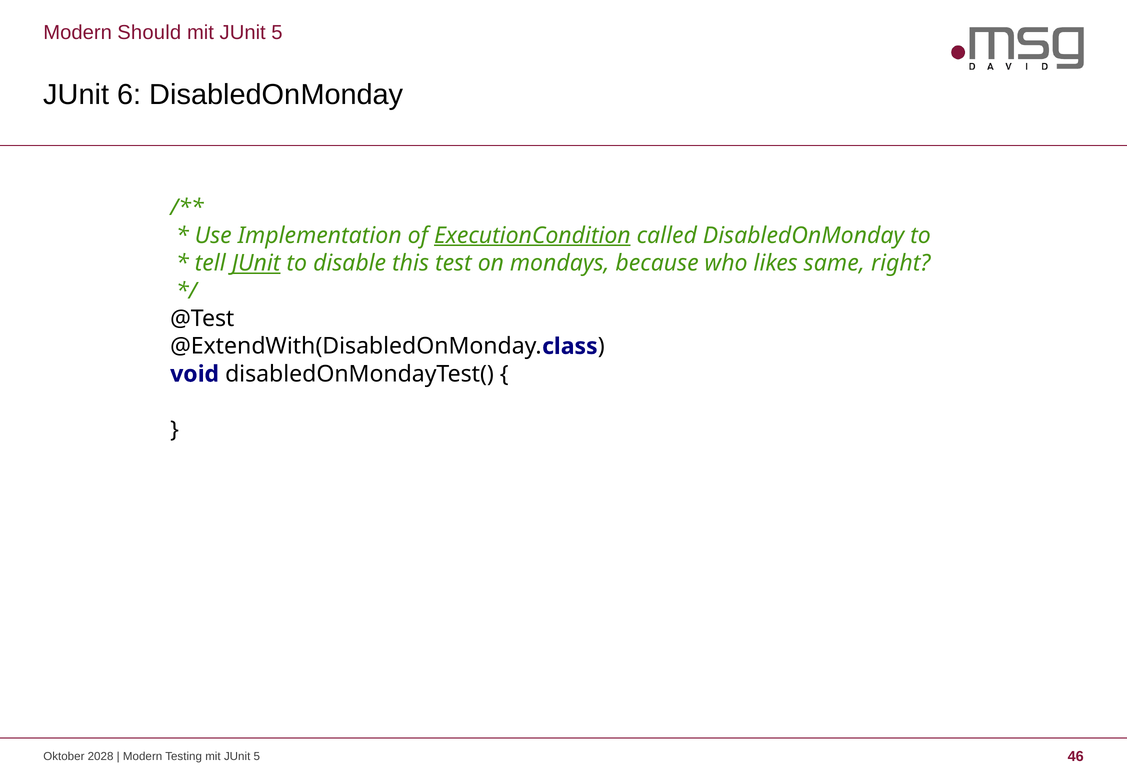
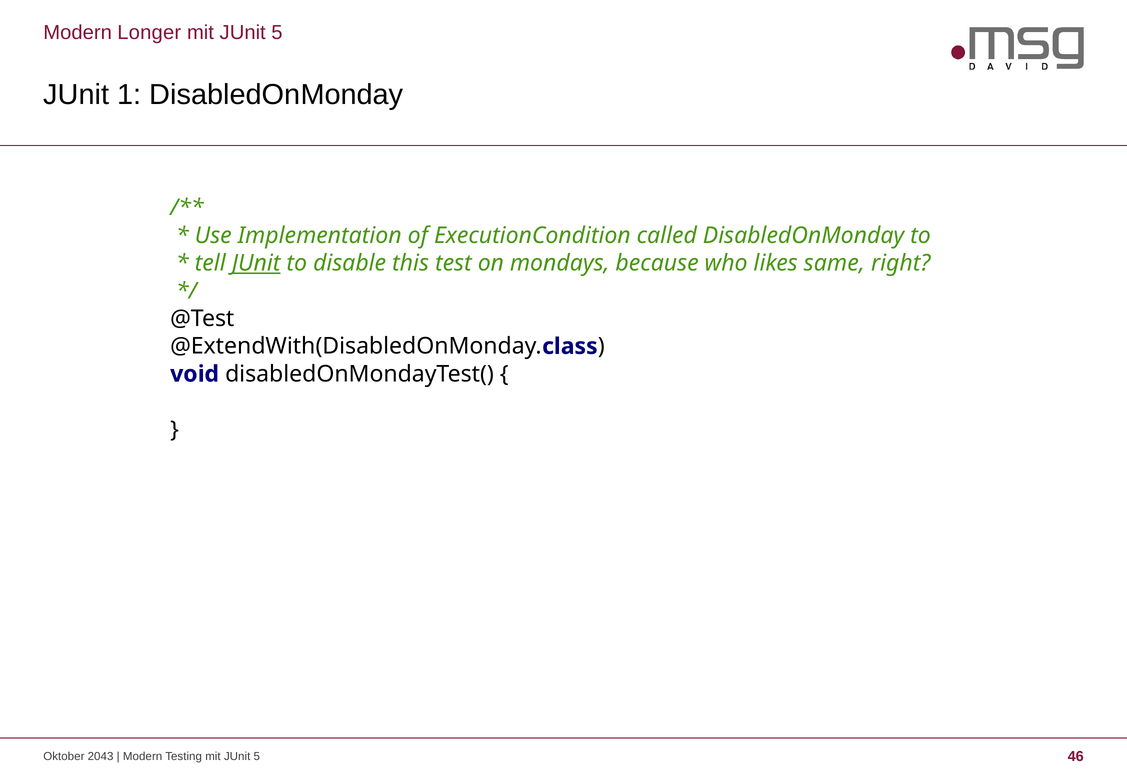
Should: Should -> Longer
6: 6 -> 1
ExecutionCondition underline: present -> none
2028: 2028 -> 2043
